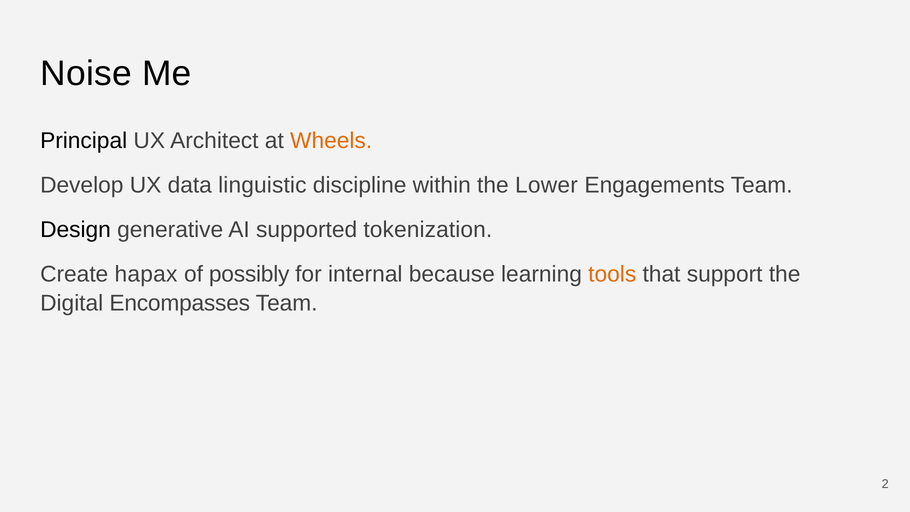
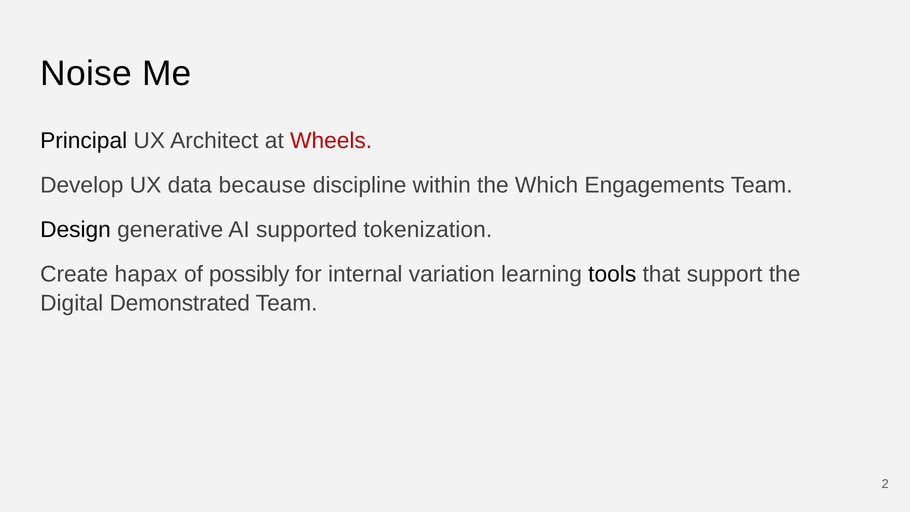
Wheels colour: orange -> red
linguistic: linguistic -> because
Lower: Lower -> Which
because: because -> variation
tools colour: orange -> black
Encompasses: Encompasses -> Demonstrated
